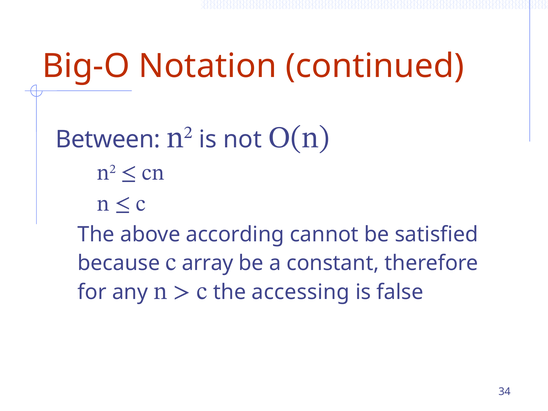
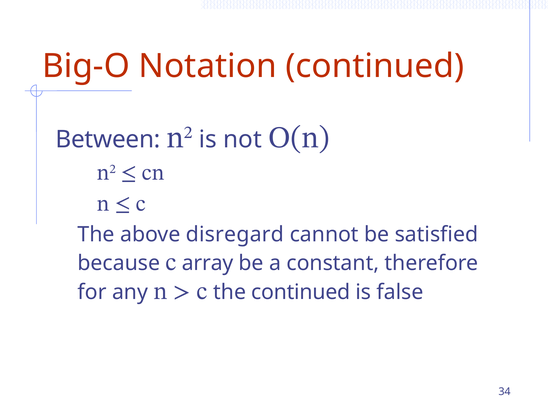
according: according -> disregard
the accessing: accessing -> continued
